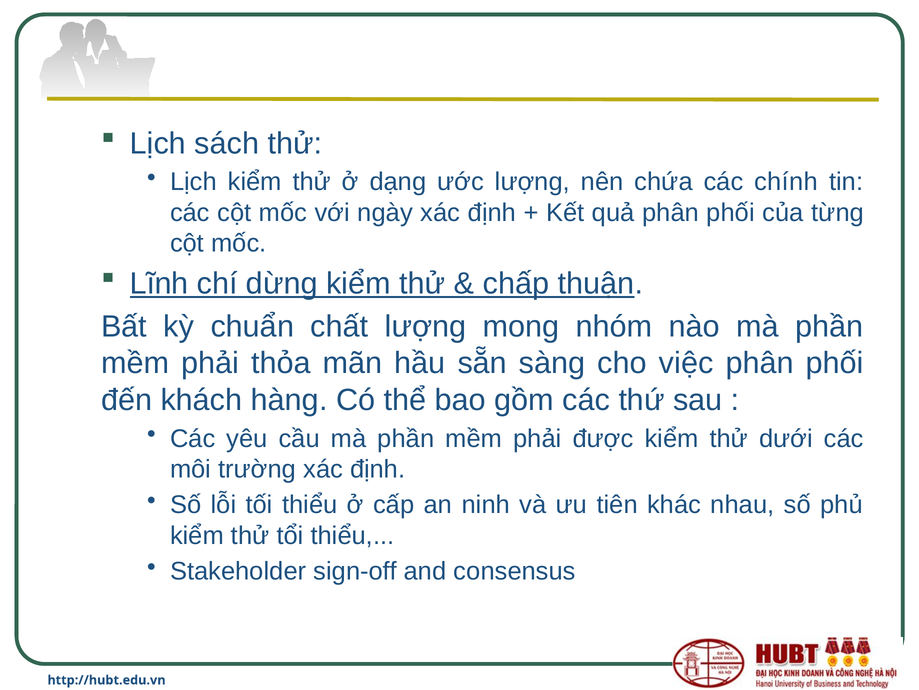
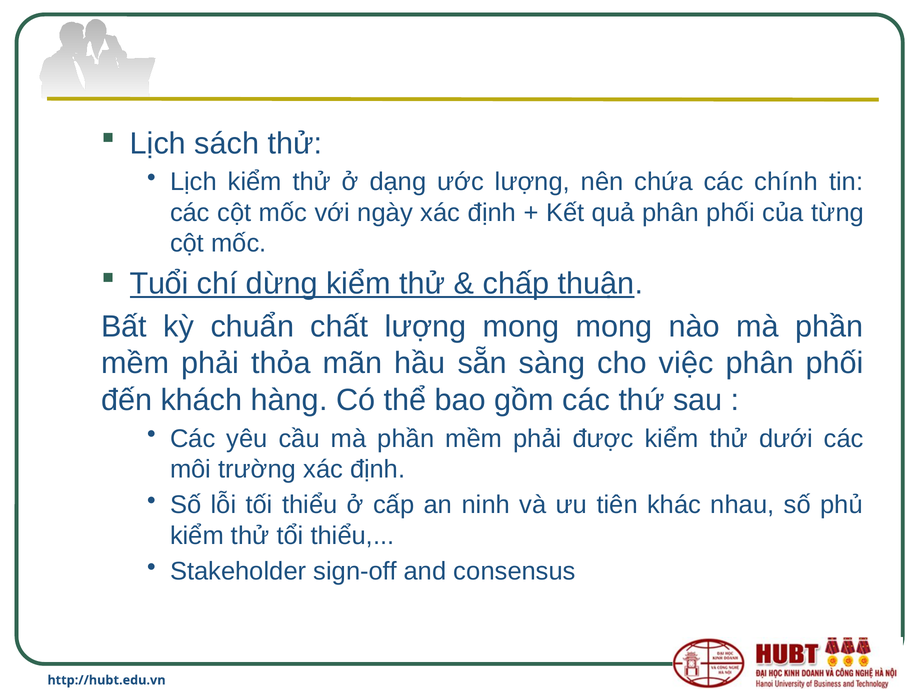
Lĩnh: Lĩnh -> Tuổi
mong nhóm: nhóm -> mong
